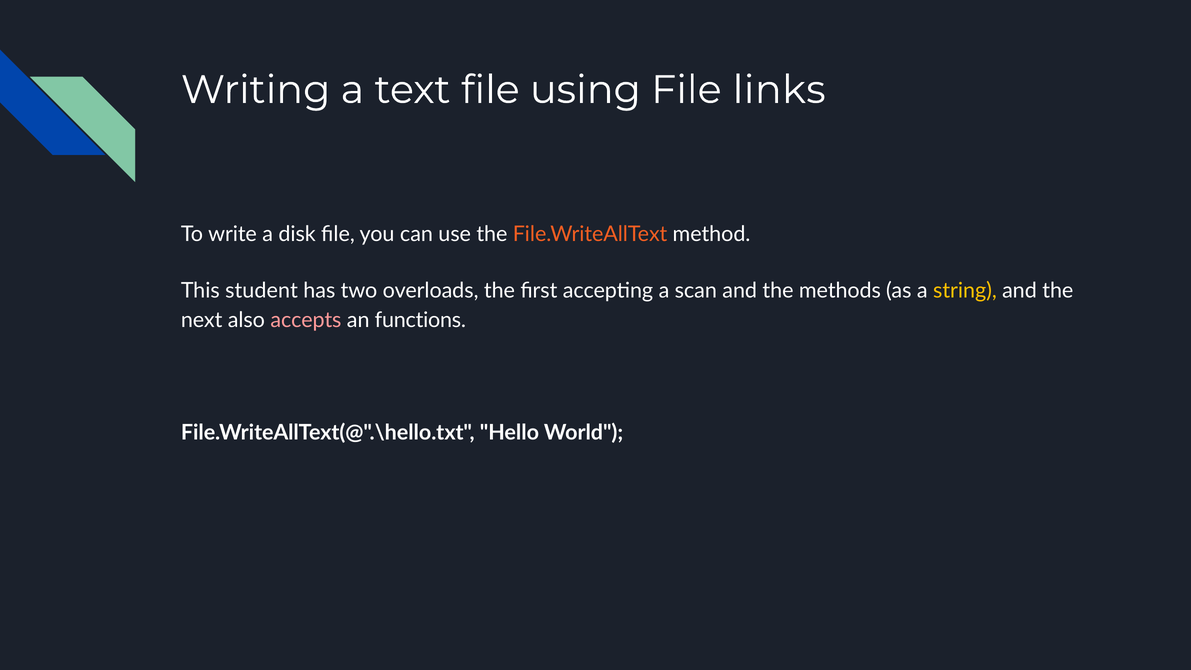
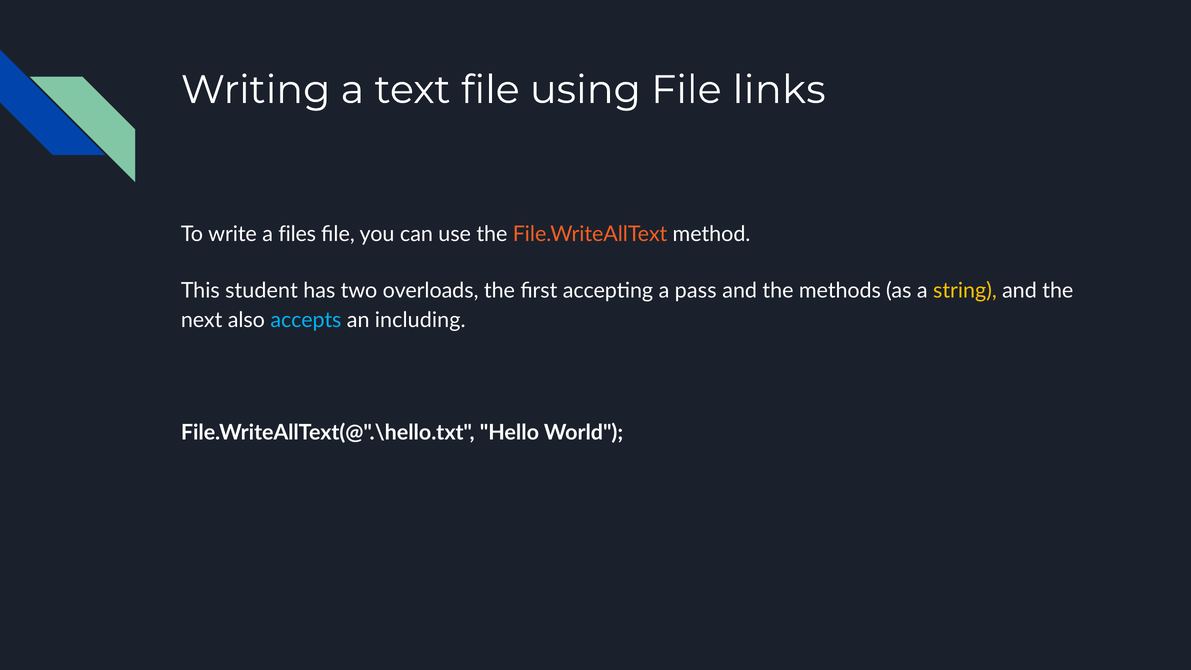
disk: disk -> files
scan: scan -> pass
accepts colour: pink -> light blue
functions: functions -> including
